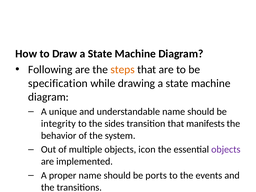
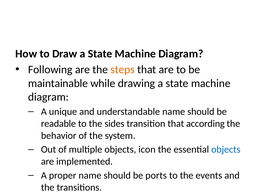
specification: specification -> maintainable
integrity: integrity -> readable
manifests: manifests -> according
objects at (226, 150) colour: purple -> blue
